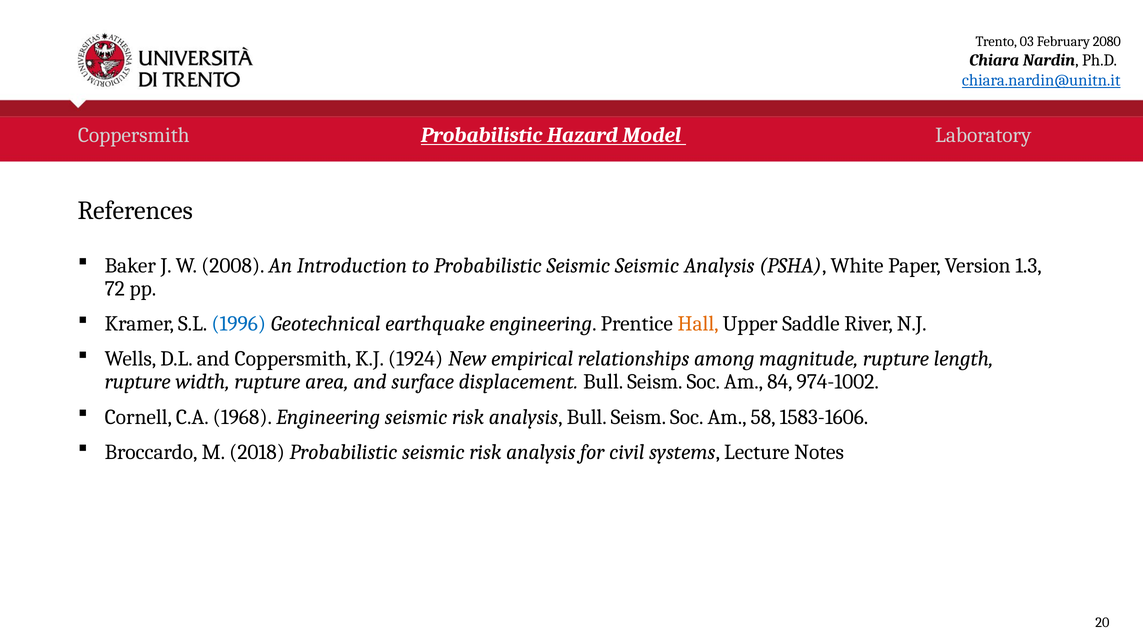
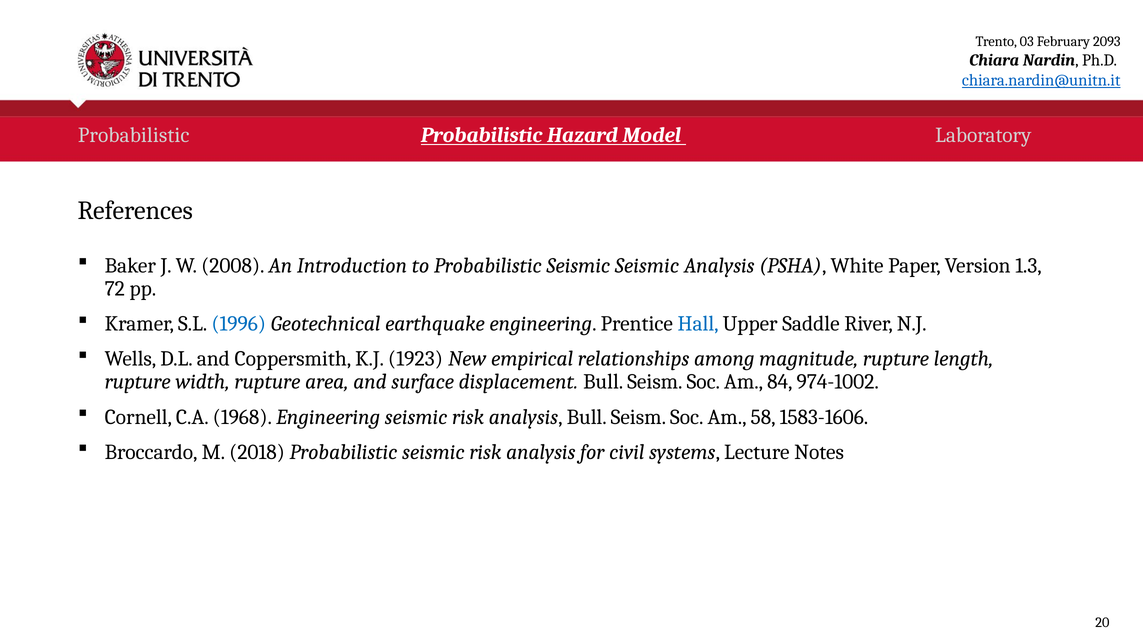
2080: 2080 -> 2093
Coppersmith at (134, 135): Coppersmith -> Probabilistic
Hall colour: orange -> blue
1924: 1924 -> 1923
